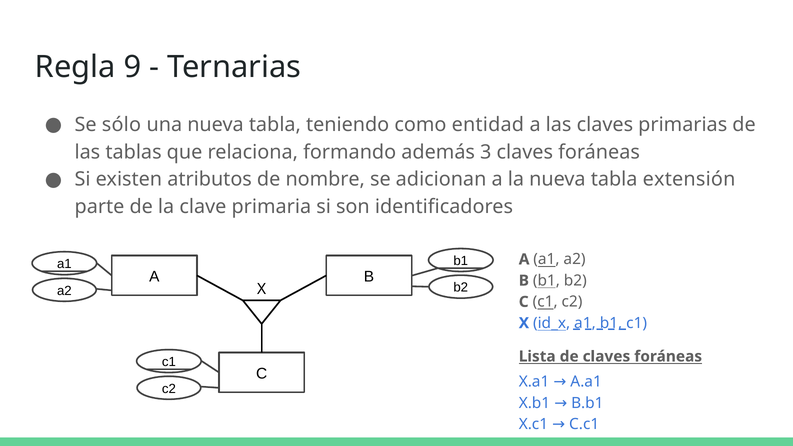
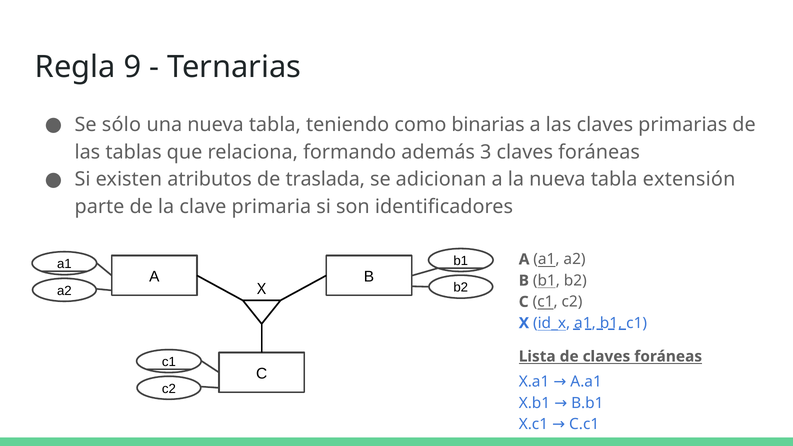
entidad: entidad -> binarias
nombre: nombre -> traslada
